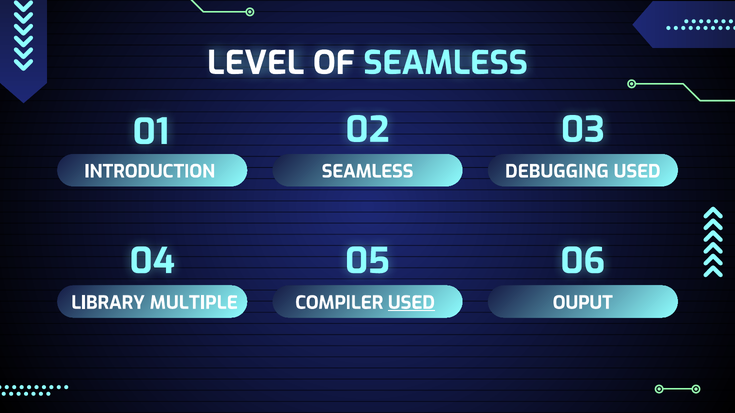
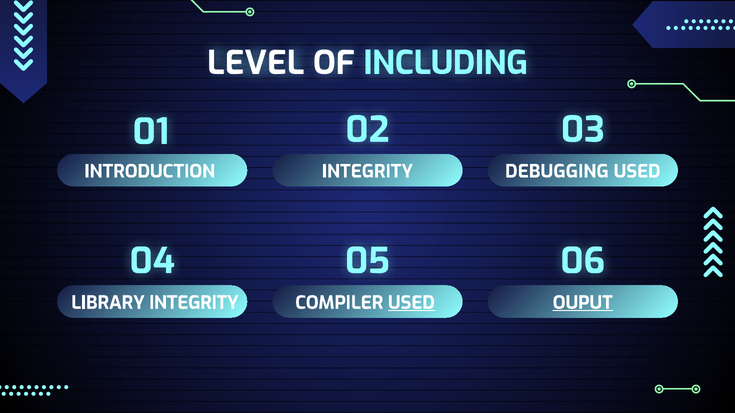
OF SEAMLESS: SEAMLESS -> INCLUDING
INTRODUCTION SEAMLESS: SEAMLESS -> INTEGRITY
LIBRARY MULTIPLE: MULTIPLE -> INTEGRITY
OUPUT underline: none -> present
